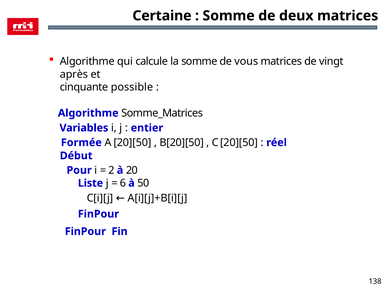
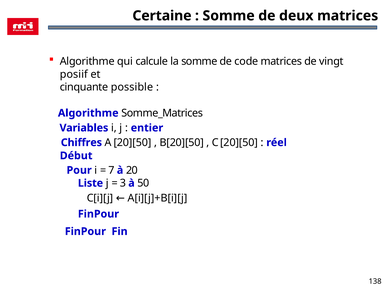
vous: vous -> code
après: après -> posiif
Formée: Formée -> Chiffres
2: 2 -> 7
6: 6 -> 3
